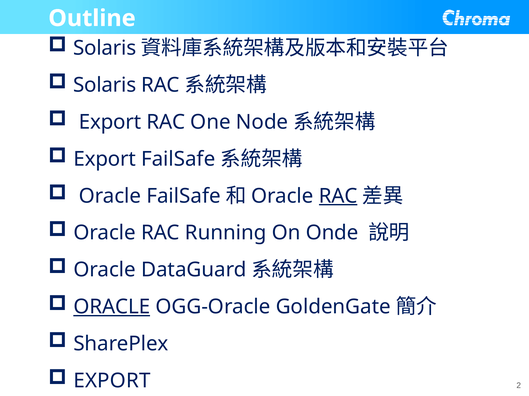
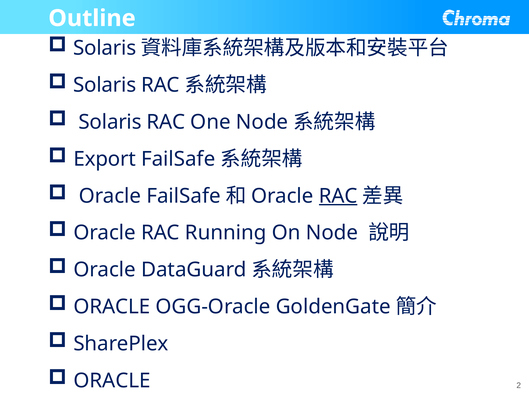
Export at (110, 122): Export -> Solaris
On Onde: Onde -> Node
ORACLE at (112, 307) underline: present -> none
EXPORT at (112, 381): EXPORT -> ORACLE
